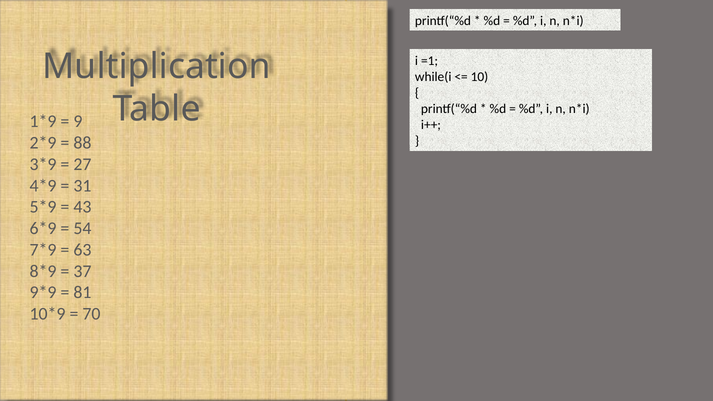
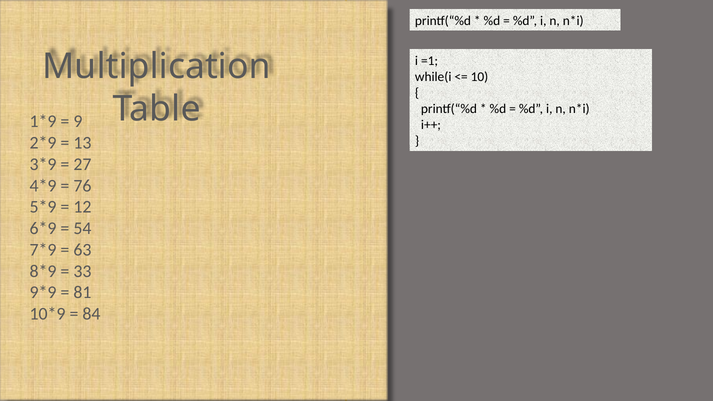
88: 88 -> 13
31: 31 -> 76
43: 43 -> 12
37: 37 -> 33
70: 70 -> 84
